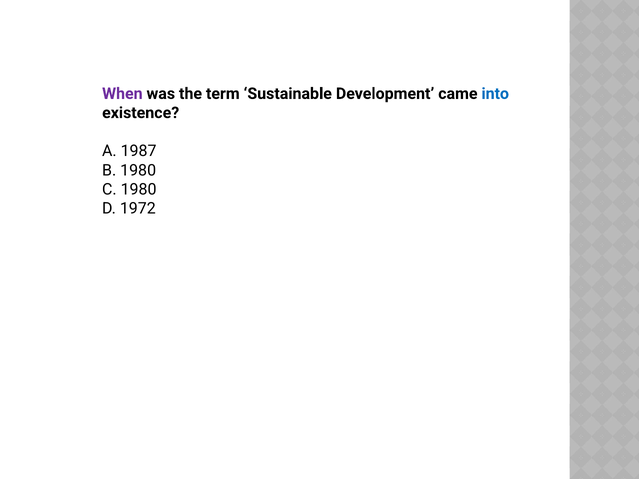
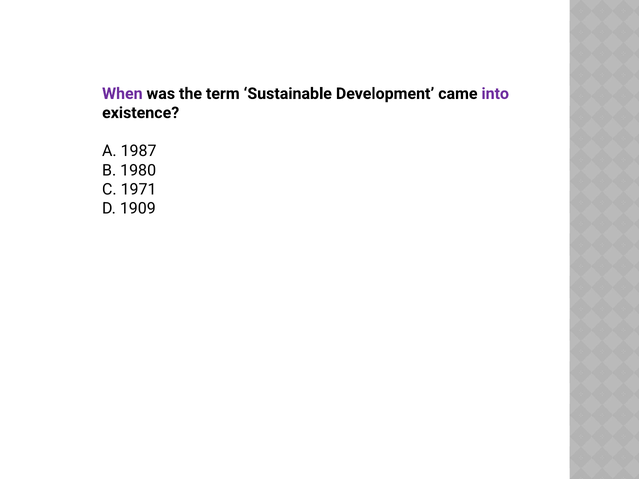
into colour: blue -> purple
C 1980: 1980 -> 1971
1972: 1972 -> 1909
